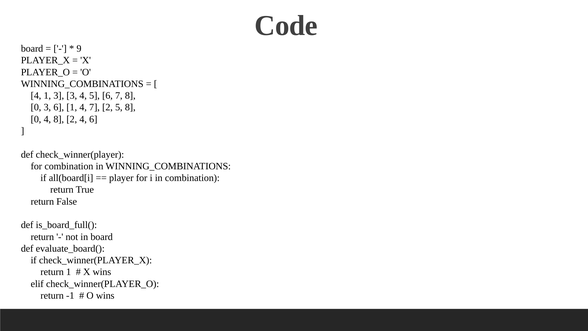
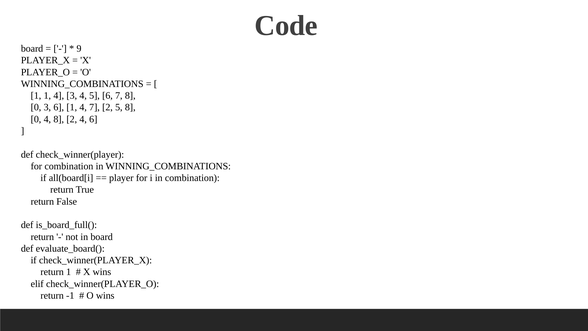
4 at (36, 96): 4 -> 1
3 at (59, 96): 3 -> 4
